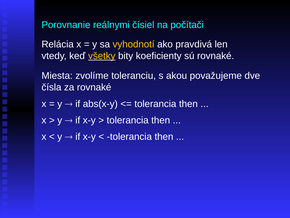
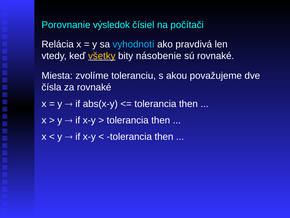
reálnymi: reálnymi -> výsledok
vyhodnotí colour: yellow -> light blue
koeficienty: koeficienty -> násobenie
